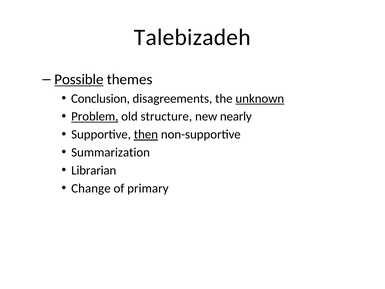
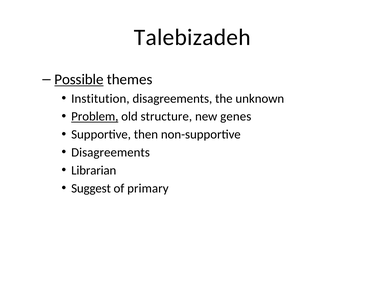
Conclusion: Conclusion -> Institution
unknown underline: present -> none
nearly: nearly -> genes
then underline: present -> none
Summarization at (111, 152): Summarization -> Disagreements
Change: Change -> Suggest
